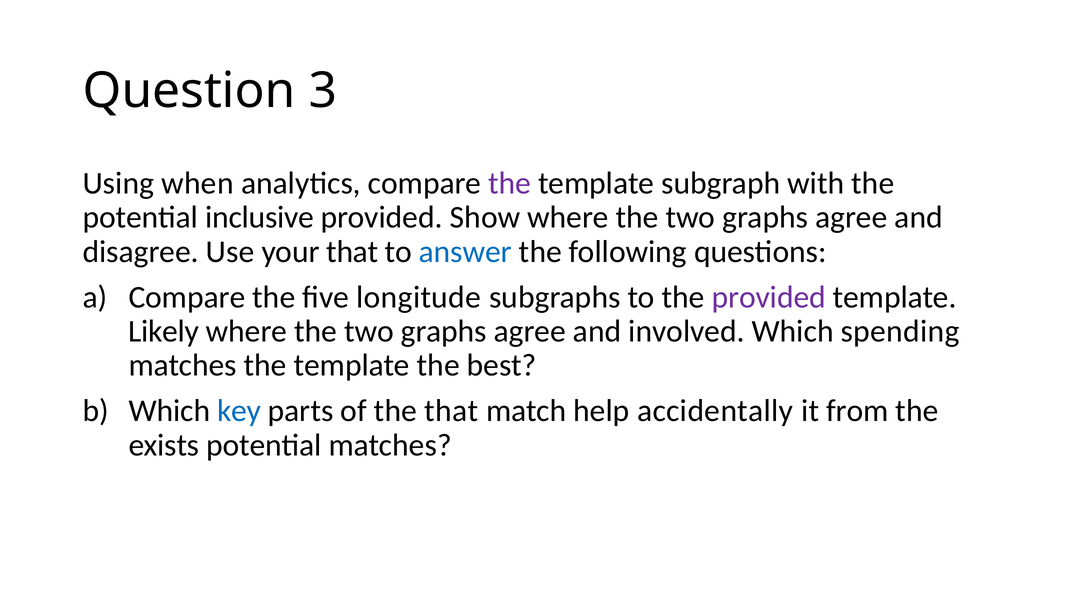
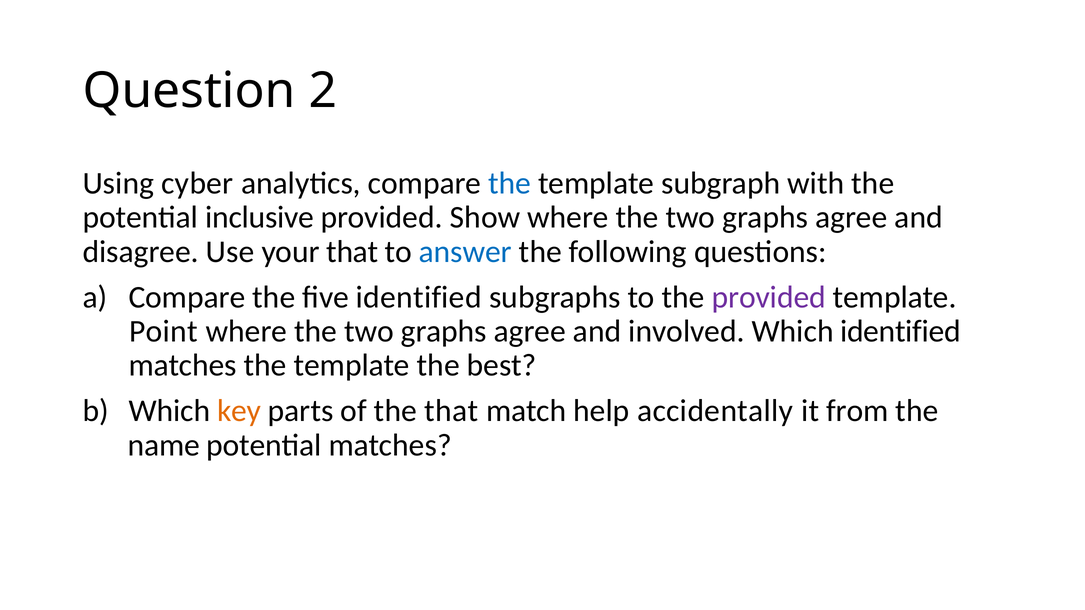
3: 3 -> 2
when: when -> cyber
the at (510, 183) colour: purple -> blue
five longitude: longitude -> identified
Likely: Likely -> Point
Which spending: spending -> identified
key colour: blue -> orange
exists: exists -> name
